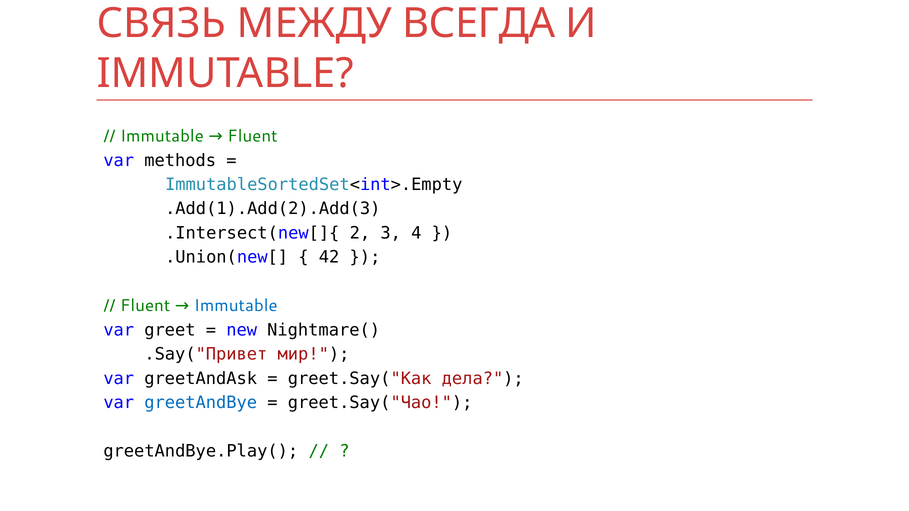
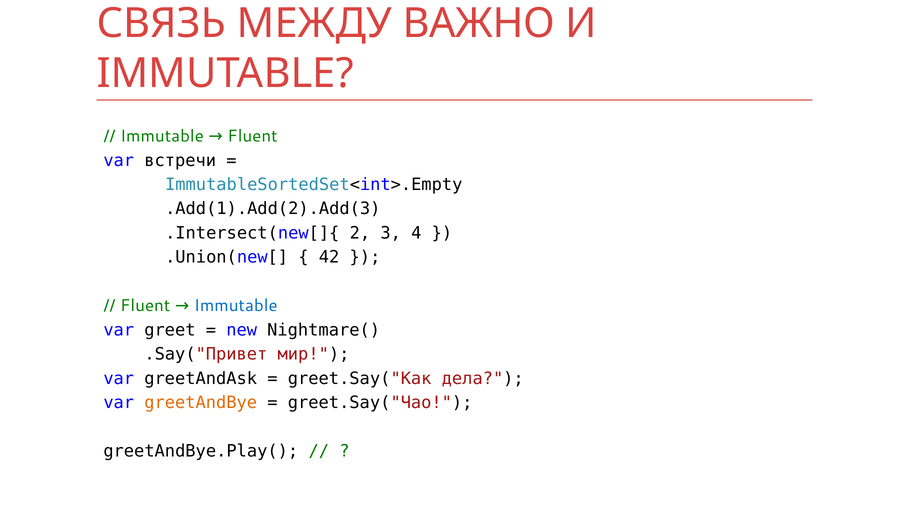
ВСЕГДА: ВСЕГДА -> ВАЖНО
methods: methods -> встречи
greetAndBye colour: blue -> orange
